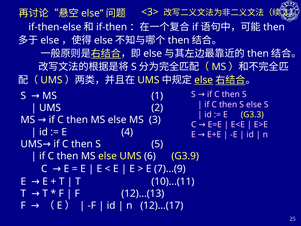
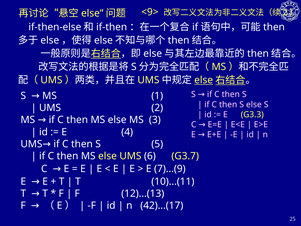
<3>: <3> -> <9>
G3.9: G3.9 -> G3.7
12)...(17: 12)...(17 -> 42)...(17
